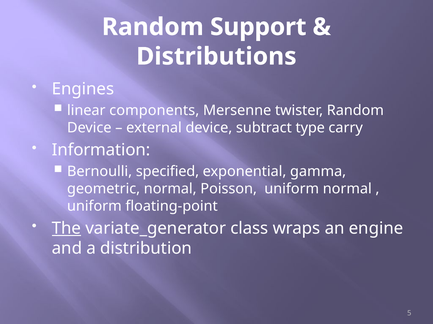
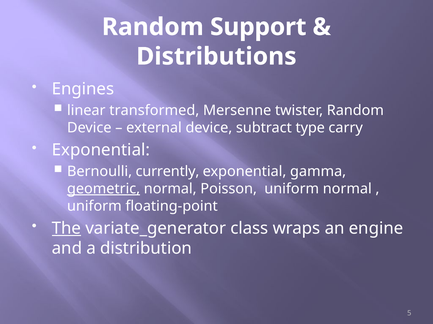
components: components -> transformed
Information at (101, 150): Information -> Exponential
specified: specified -> currently
geometric underline: none -> present
